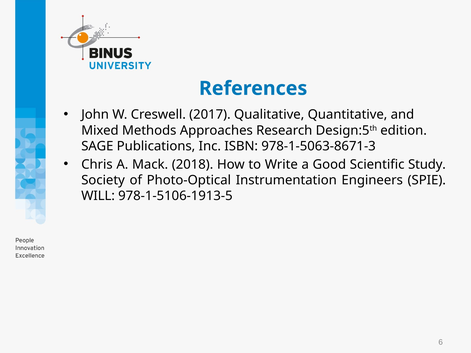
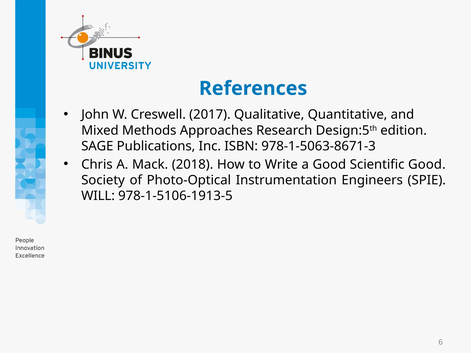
Scientific Study: Study -> Good
